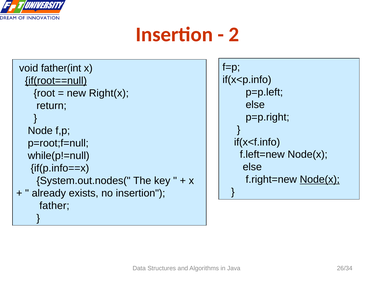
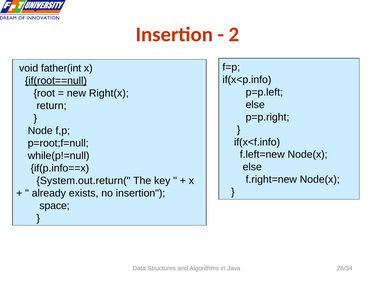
Node(x at (320, 180) underline: present -> none
System.out.nodes(: System.out.nodes( -> System.out.return(
father: father -> space
